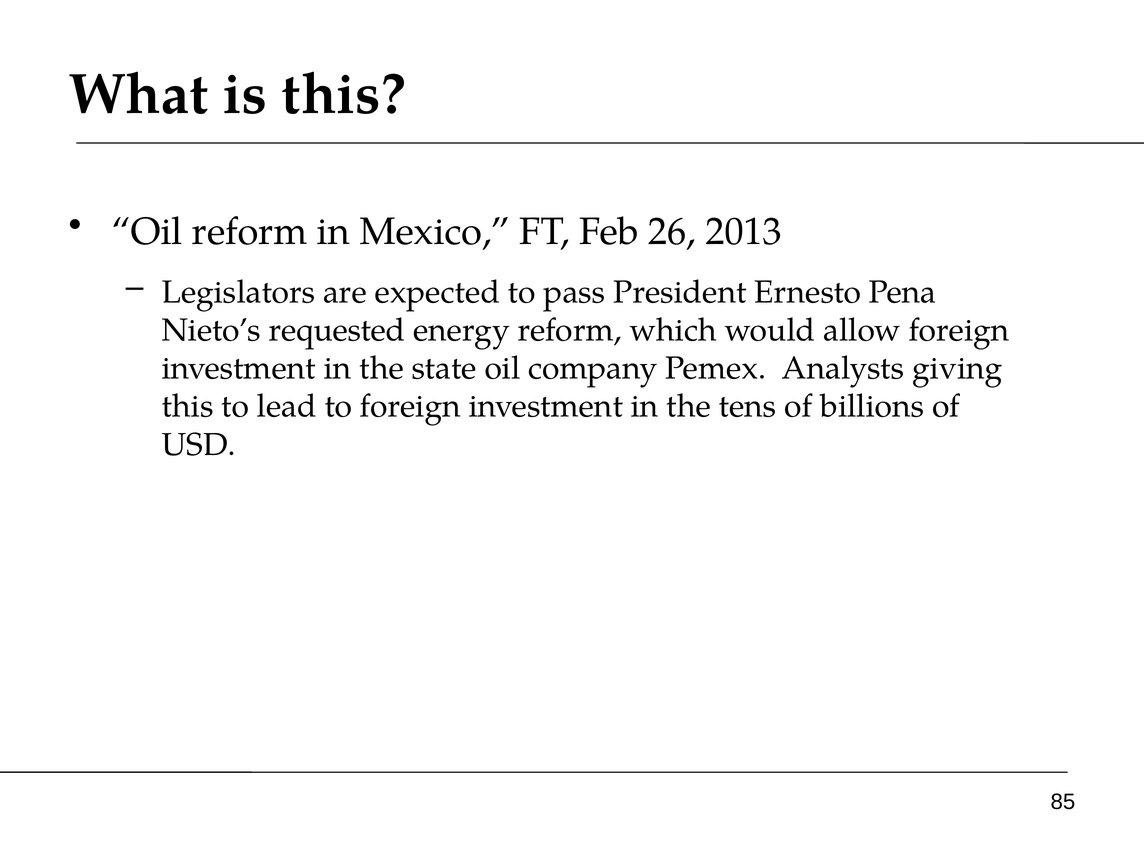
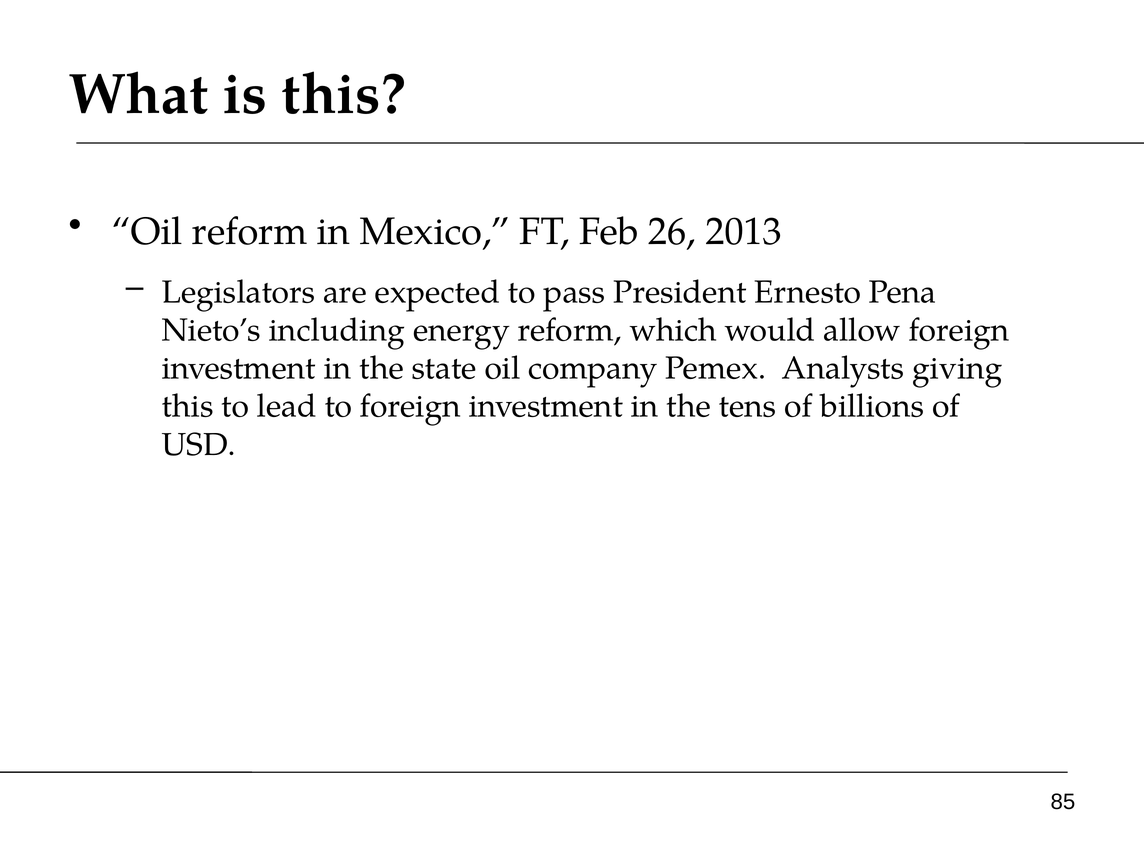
requested: requested -> including
